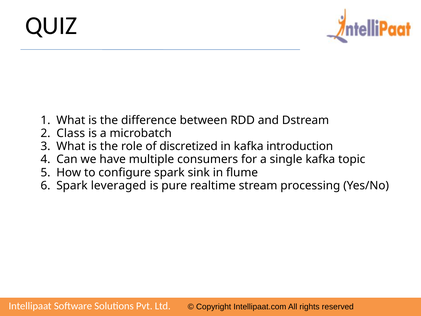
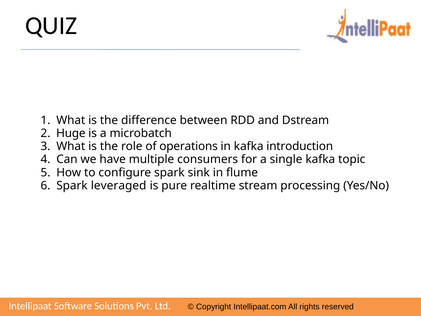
Class: Class -> Huge
discretized: discretized -> operations
